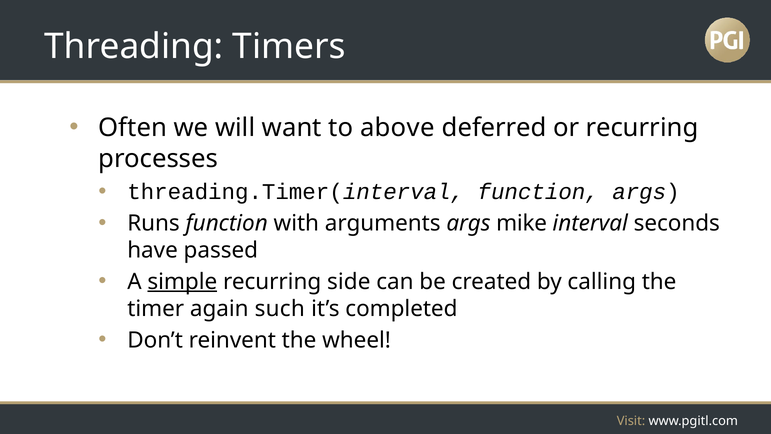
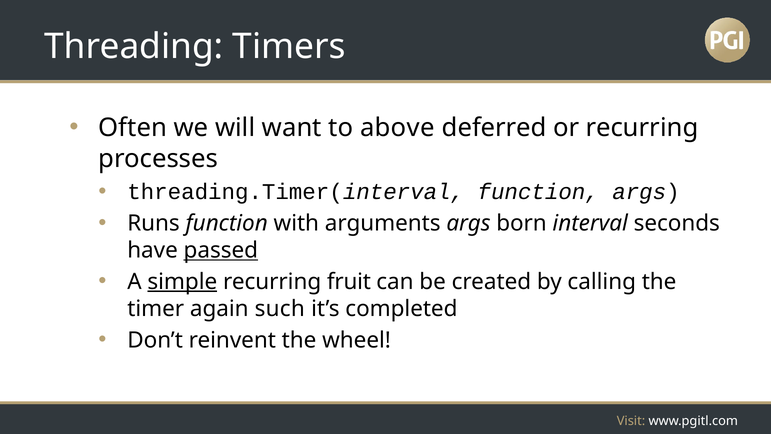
mike: mike -> born
passed underline: none -> present
side: side -> fruit
